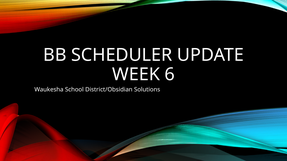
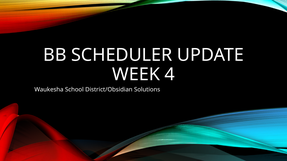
6: 6 -> 4
